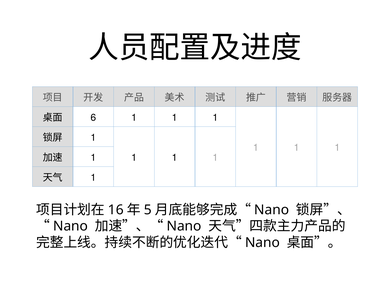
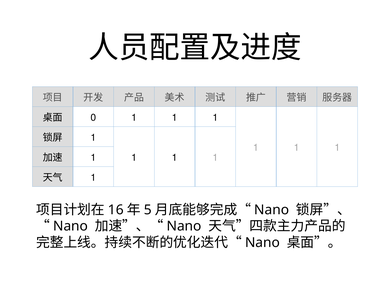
6: 6 -> 0
